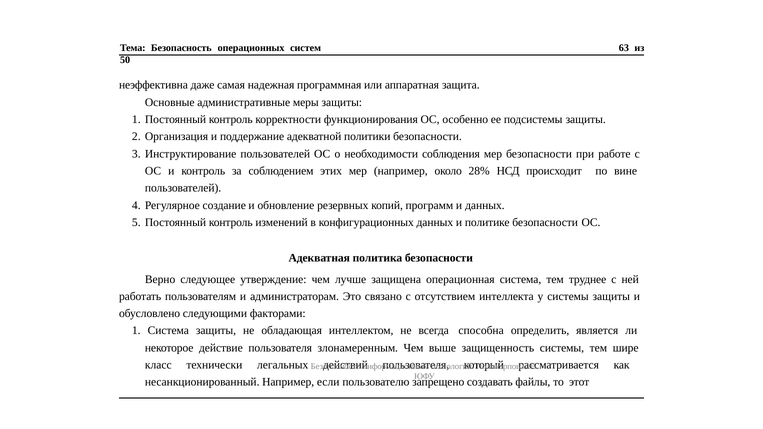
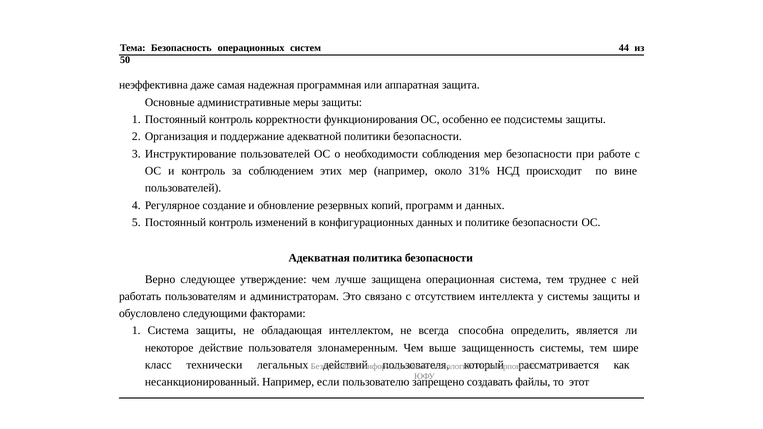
63: 63 -> 44
28%: 28% -> 31%
